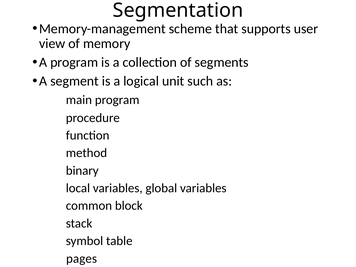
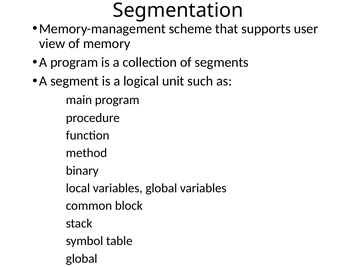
pages at (82, 259): pages -> global
